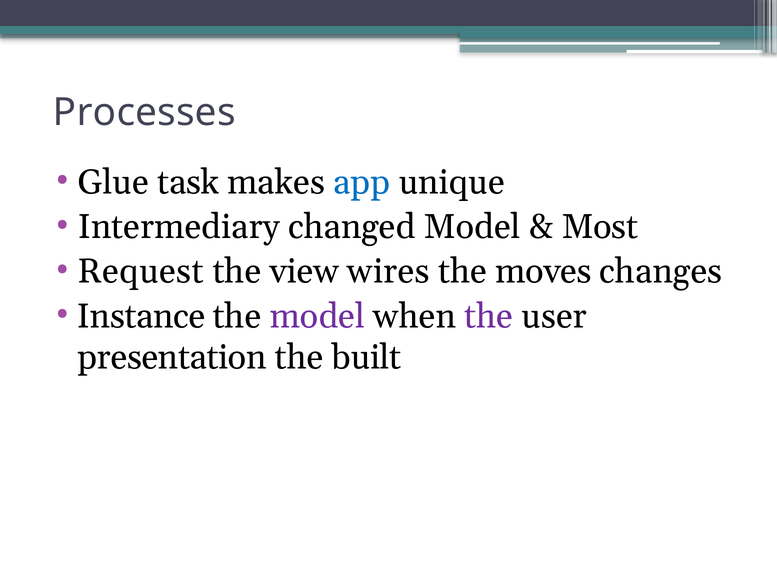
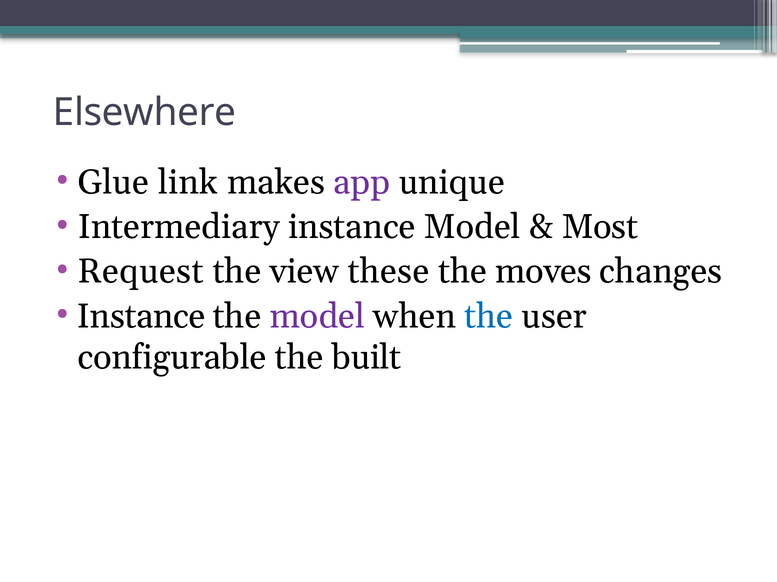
Processes: Processes -> Elsewhere
task: task -> link
app colour: blue -> purple
Intermediary changed: changed -> instance
wires: wires -> these
the at (489, 317) colour: purple -> blue
presentation: presentation -> configurable
